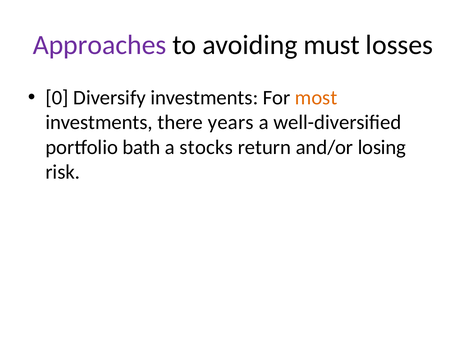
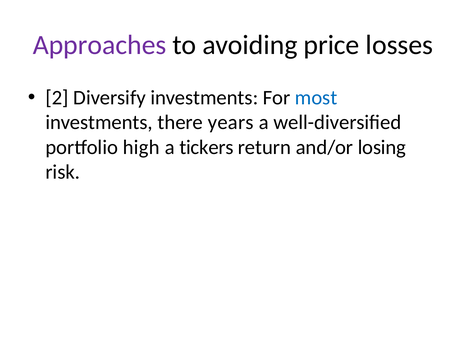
must: must -> price
0: 0 -> 2
most colour: orange -> blue
bath: bath -> high
stocks: stocks -> tickers
